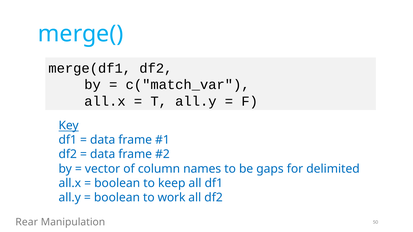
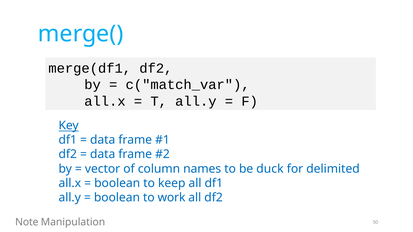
gaps: gaps -> duck
Rear: Rear -> Note
